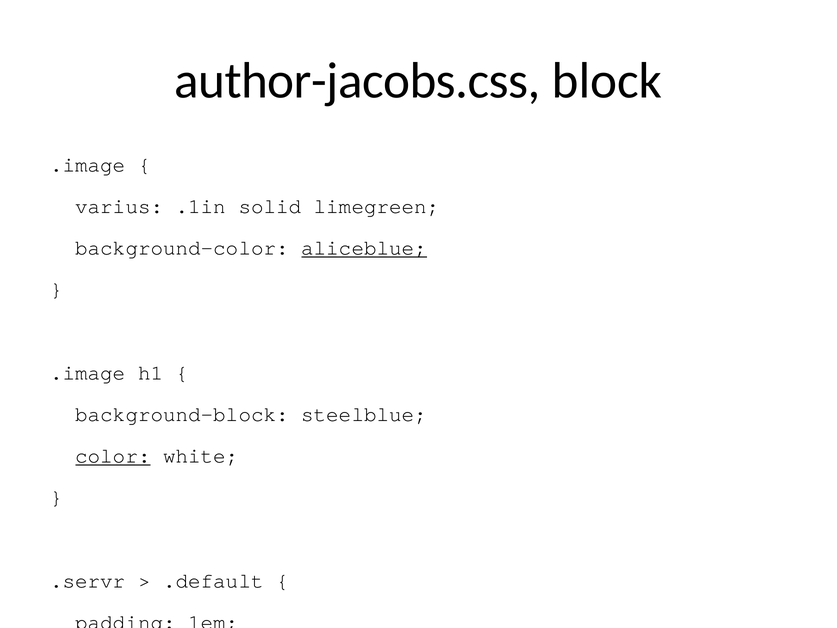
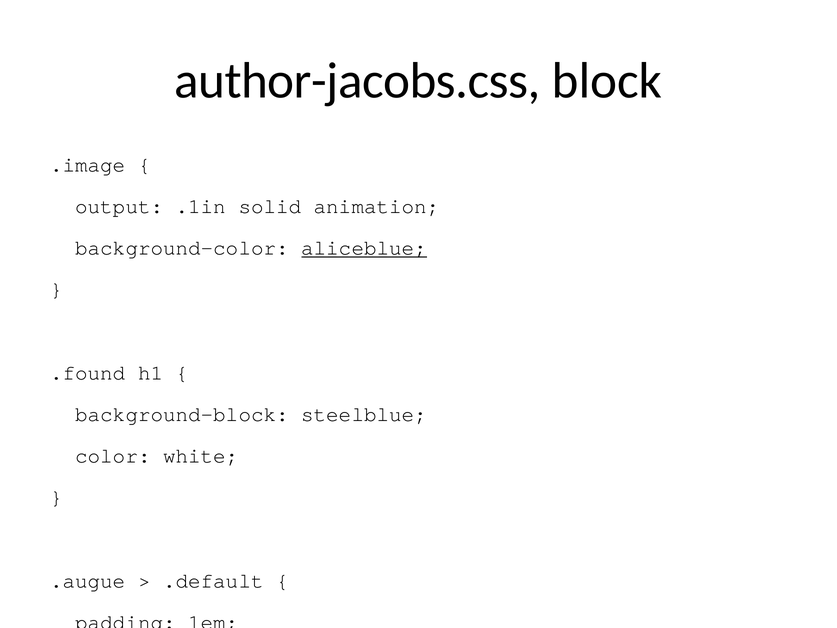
varius: varius -> output
limegreen: limegreen -> animation
.image at (88, 373): .image -> .found
color underline: present -> none
.servr: .servr -> .augue
